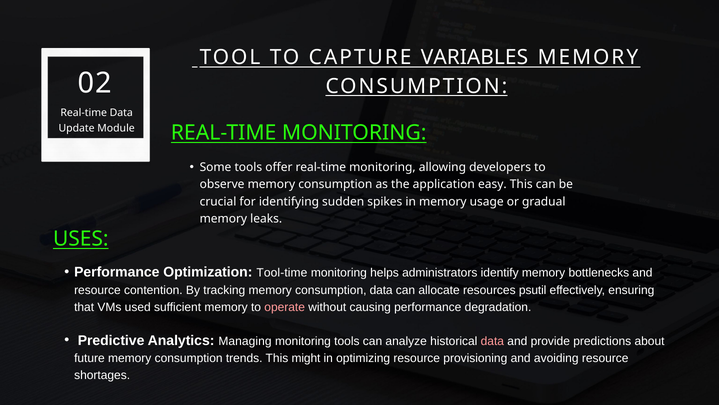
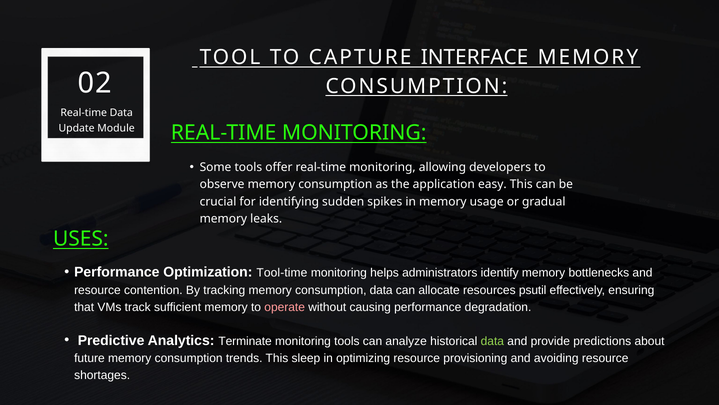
VARIABLES: VARIABLES -> INTERFACE
used: used -> track
Managing: Managing -> Terminate
data at (492, 341) colour: pink -> light green
might: might -> sleep
